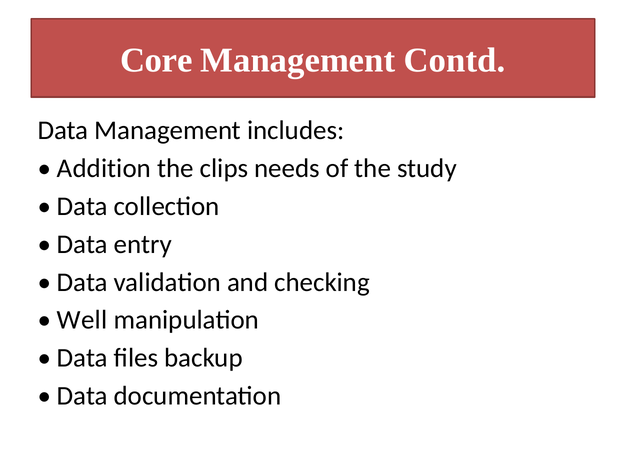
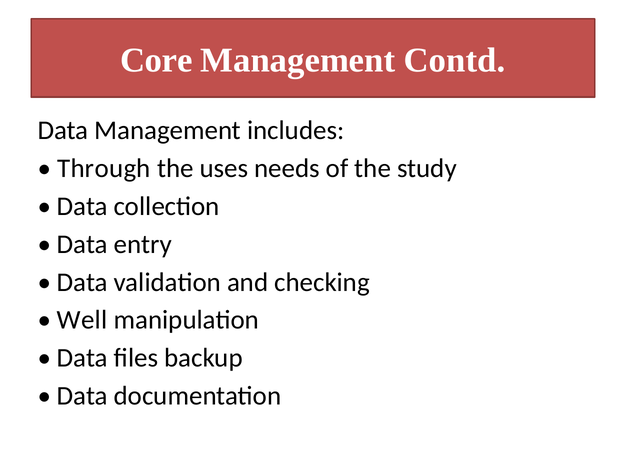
Addition: Addition -> Through
clips: clips -> uses
